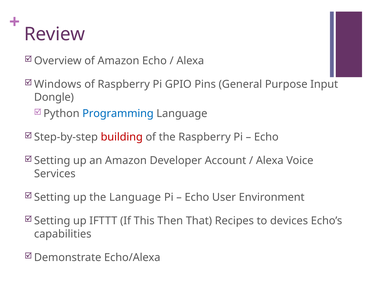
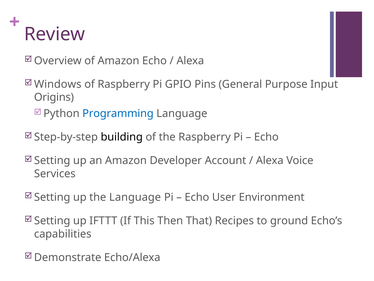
Dongle: Dongle -> Origins
building colour: red -> black
devices: devices -> ground
